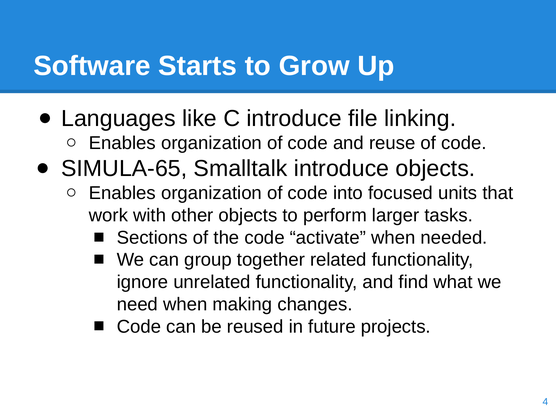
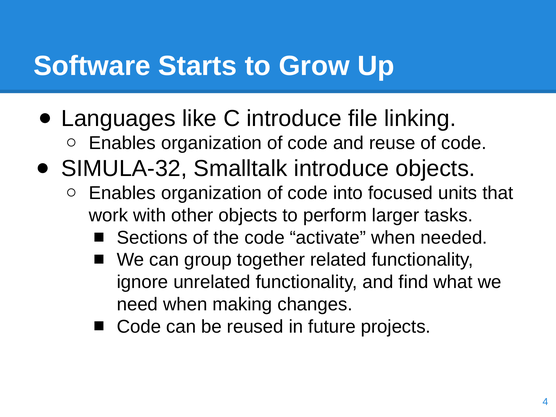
SIMULA-65: SIMULA-65 -> SIMULA-32
